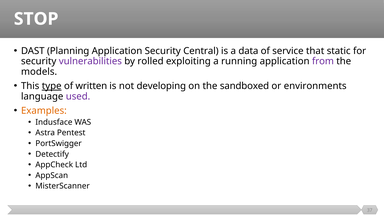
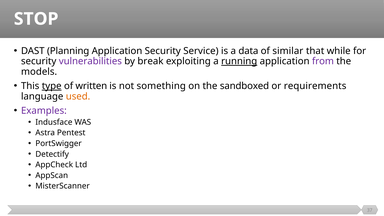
Central: Central -> Service
service: service -> similar
static: static -> while
rolled: rolled -> break
running underline: none -> present
developing: developing -> something
environments: environments -> requirements
used colour: purple -> orange
Examples colour: orange -> purple
